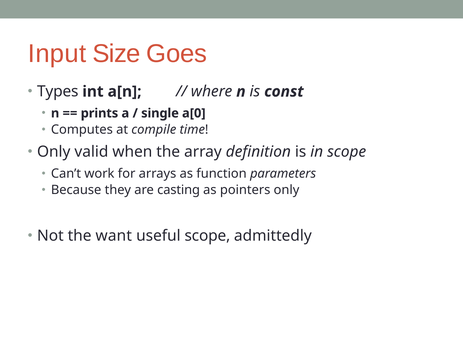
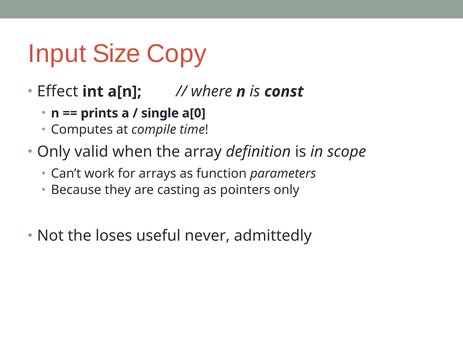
Goes: Goes -> Copy
Types: Types -> Effect
want: want -> loses
useful scope: scope -> never
